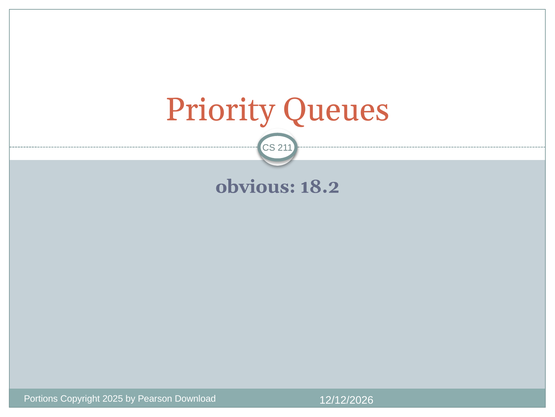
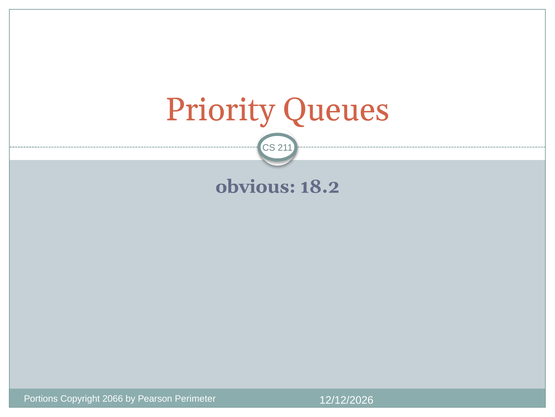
2025: 2025 -> 2066
Download: Download -> Perimeter
